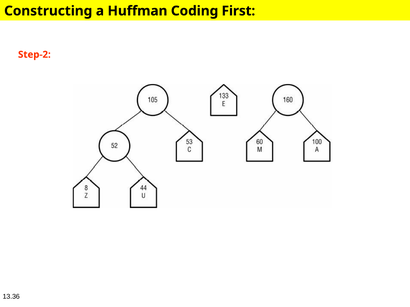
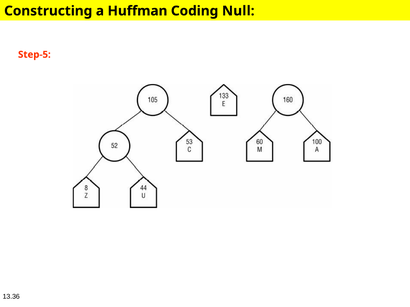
First: First -> Null
Step-2: Step-2 -> Step-5
